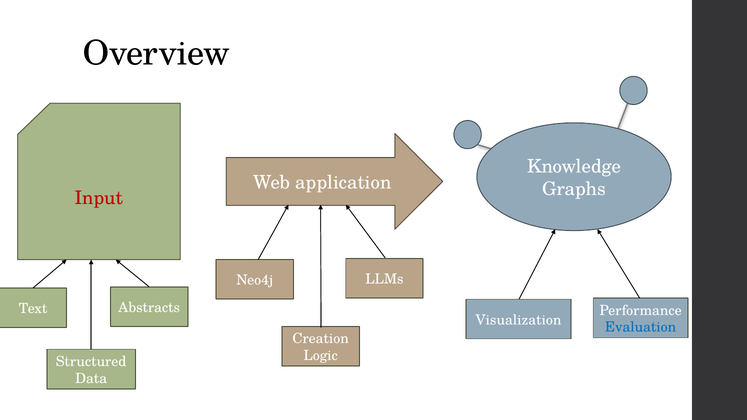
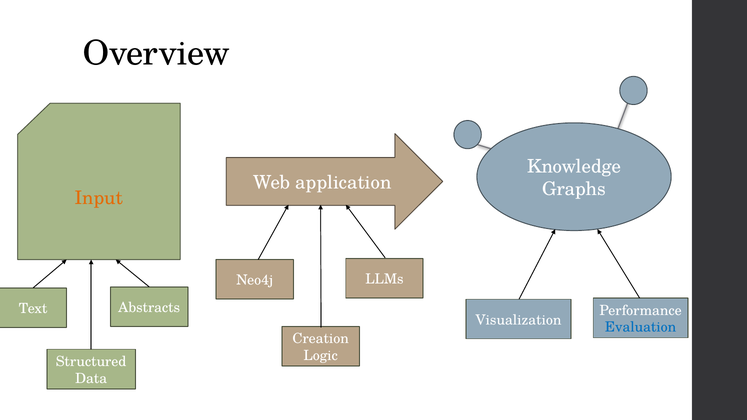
Input colour: red -> orange
